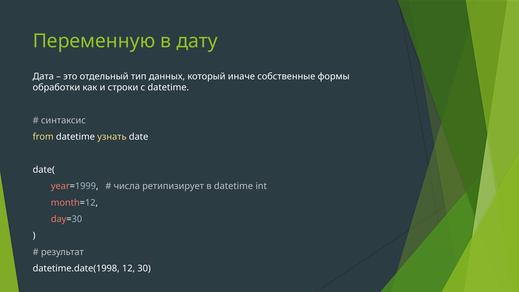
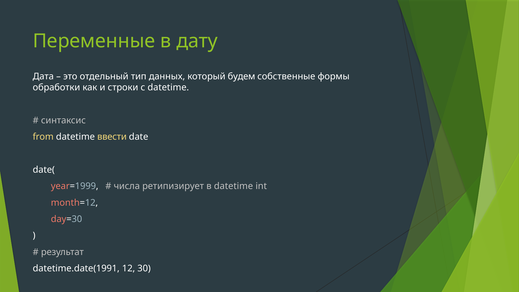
Переменную: Переменную -> Переменные
иначе: иначе -> будем
узнать: узнать -> ввести
datetime.date(1998: datetime.date(1998 -> datetime.date(1991
